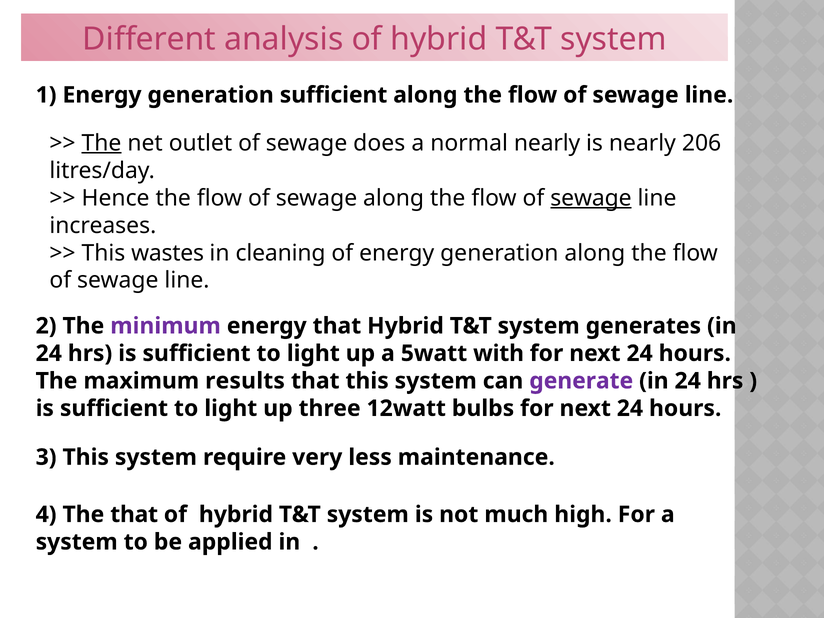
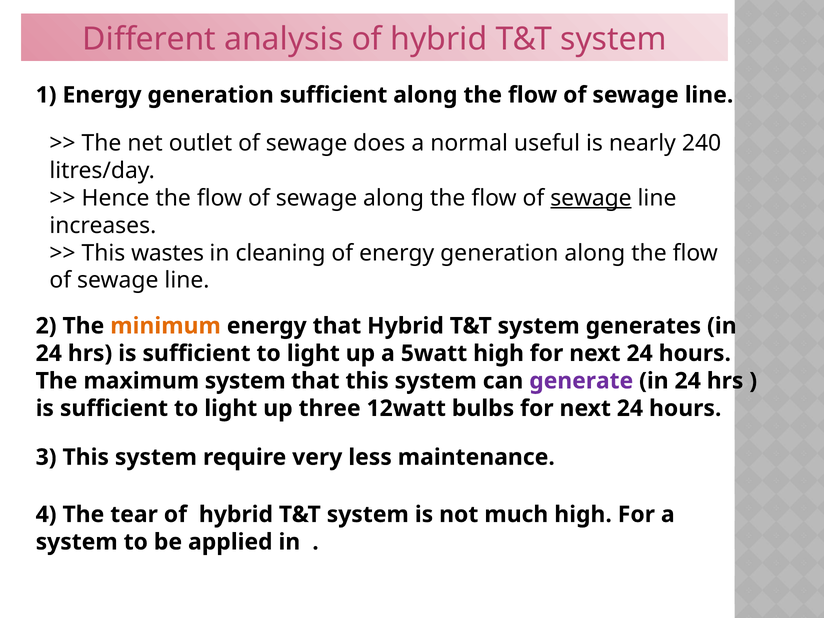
The at (101, 143) underline: present -> none
normal nearly: nearly -> useful
206: 206 -> 240
minimum colour: purple -> orange
5watt with: with -> high
maximum results: results -> system
The that: that -> tear
